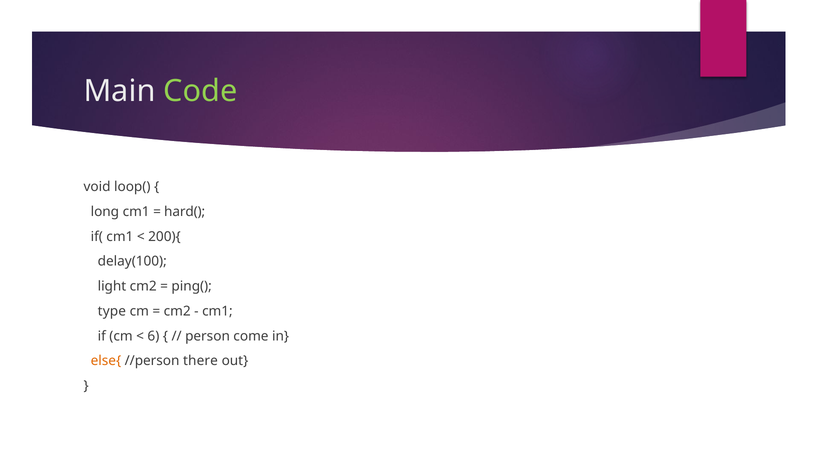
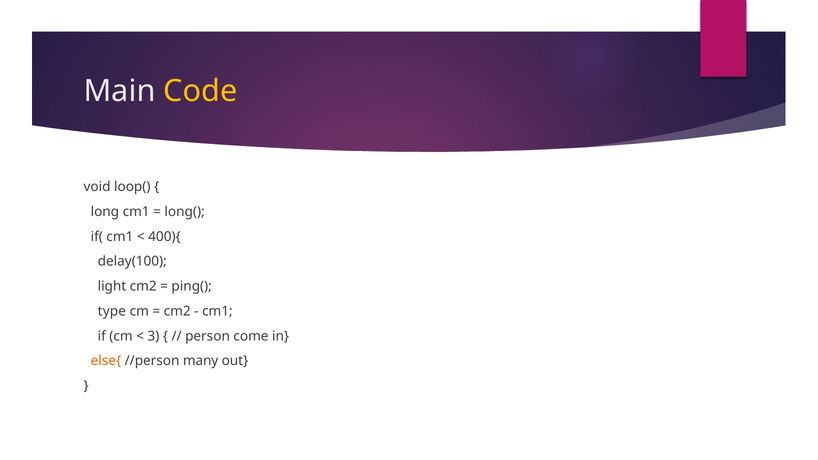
Code colour: light green -> yellow
hard(: hard( -> long(
200){: 200){ -> 400){
6: 6 -> 3
there: there -> many
